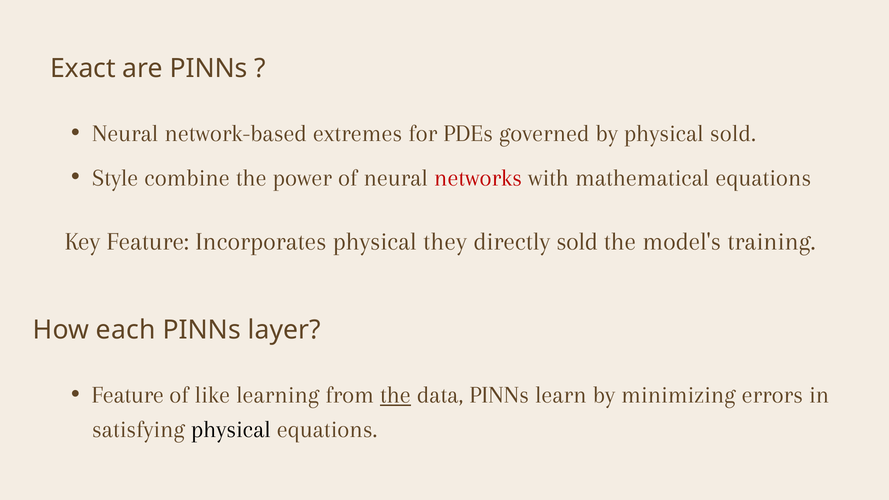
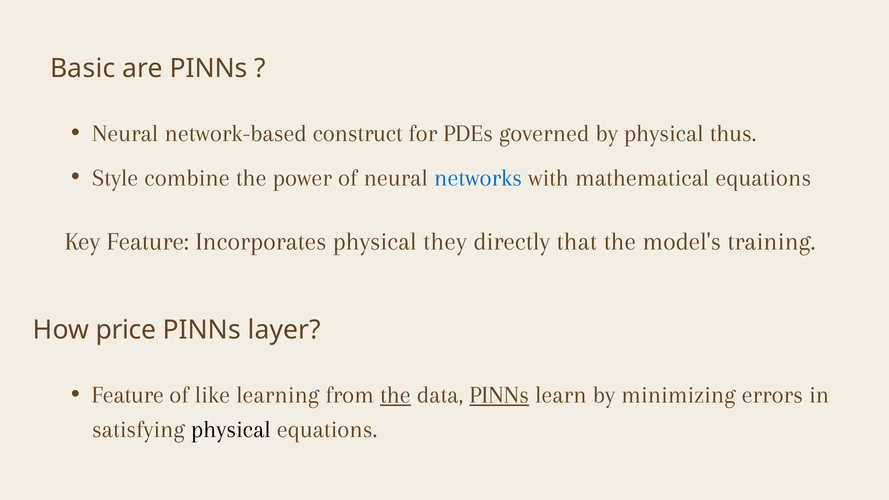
Exact: Exact -> Basic
extremes: extremes -> construct
physical sold: sold -> thus
networks colour: red -> blue
directly sold: sold -> that
each: each -> price
PINNs at (499, 395) underline: none -> present
